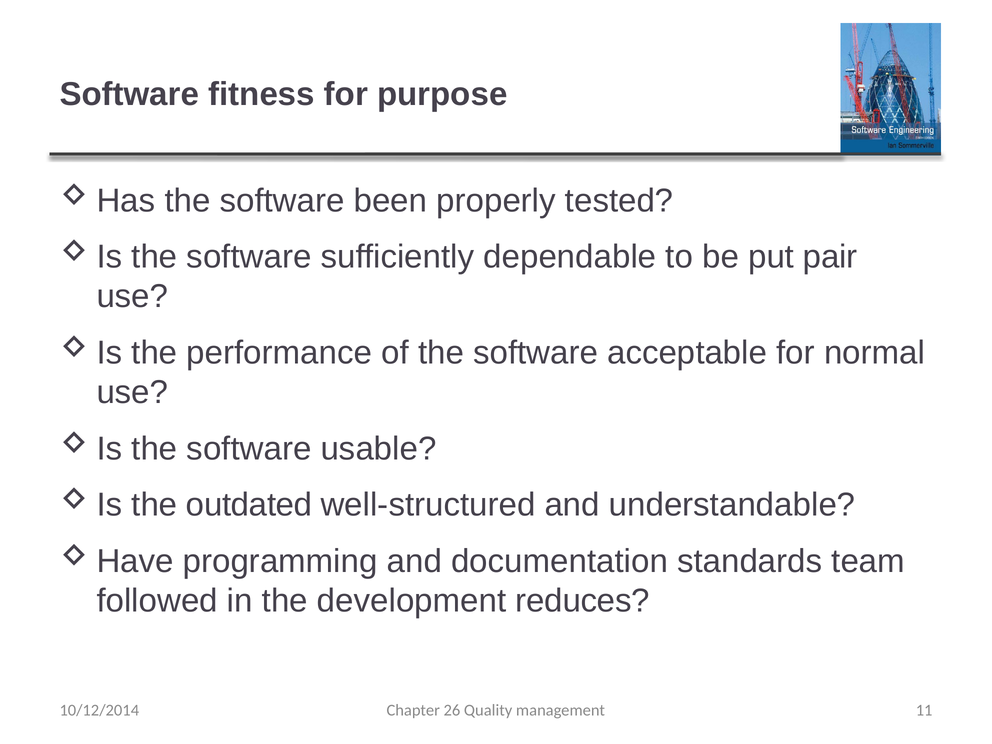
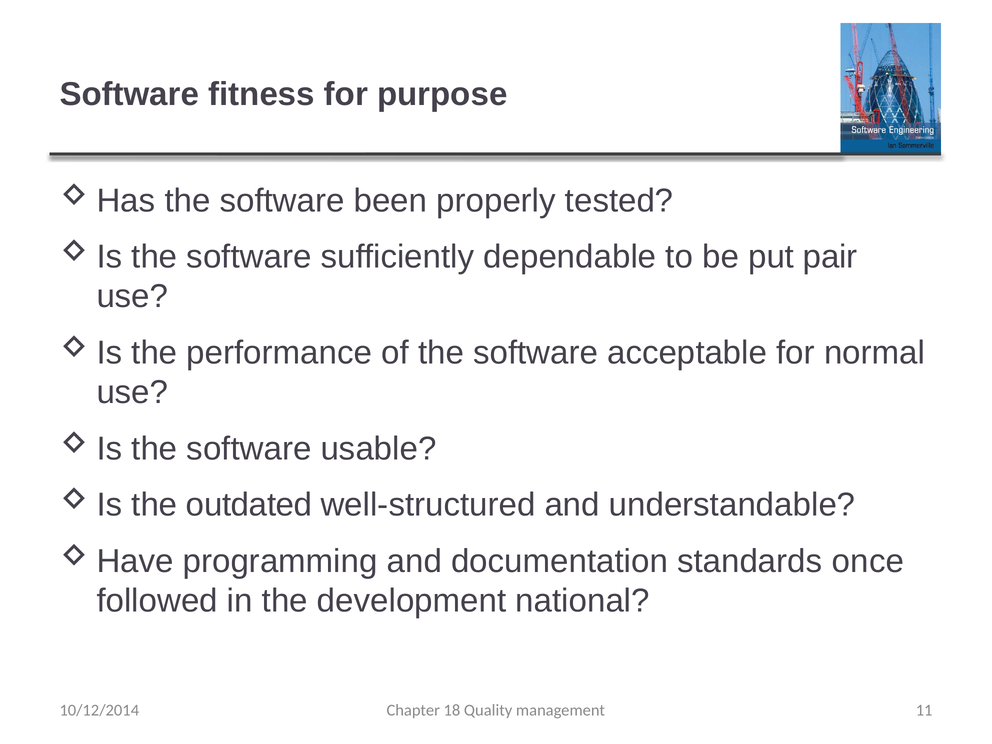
team: team -> once
reduces: reduces -> national
26: 26 -> 18
